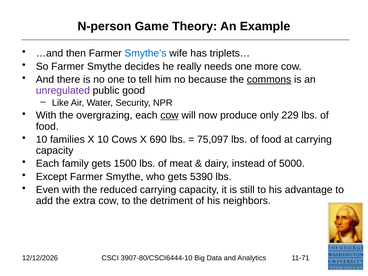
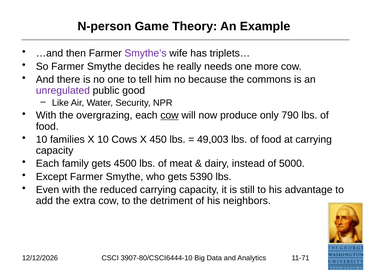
Smythe’s colour: blue -> purple
commons underline: present -> none
229: 229 -> 790
690: 690 -> 450
75,097: 75,097 -> 49,003
1500: 1500 -> 4500
